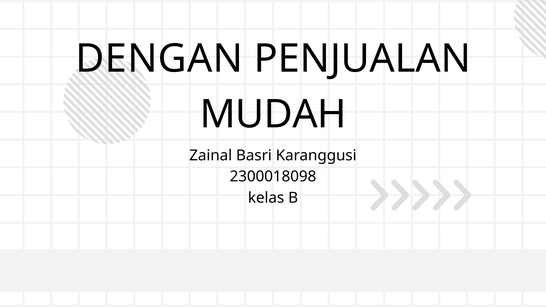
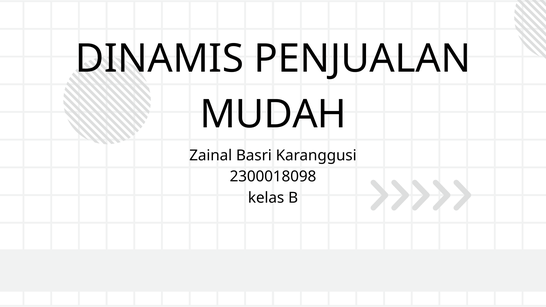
DENGAN: DENGAN -> DINAMIS
